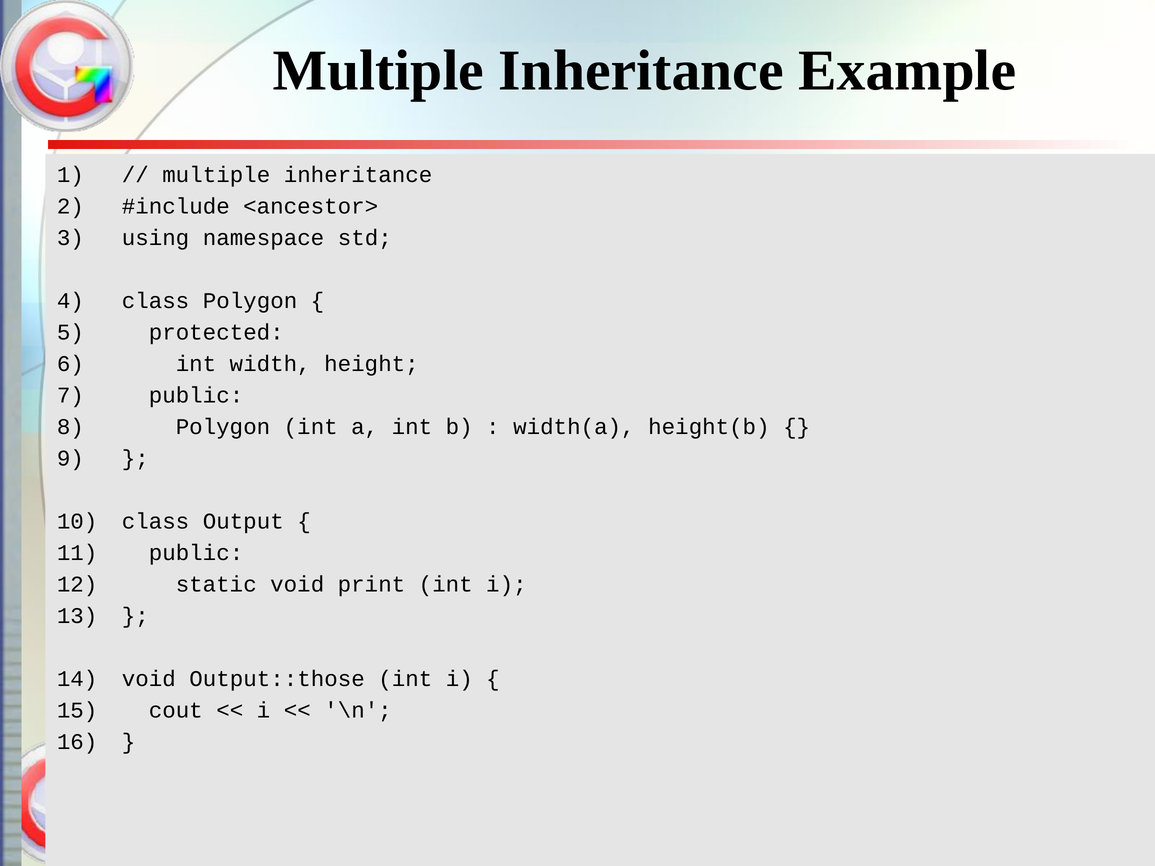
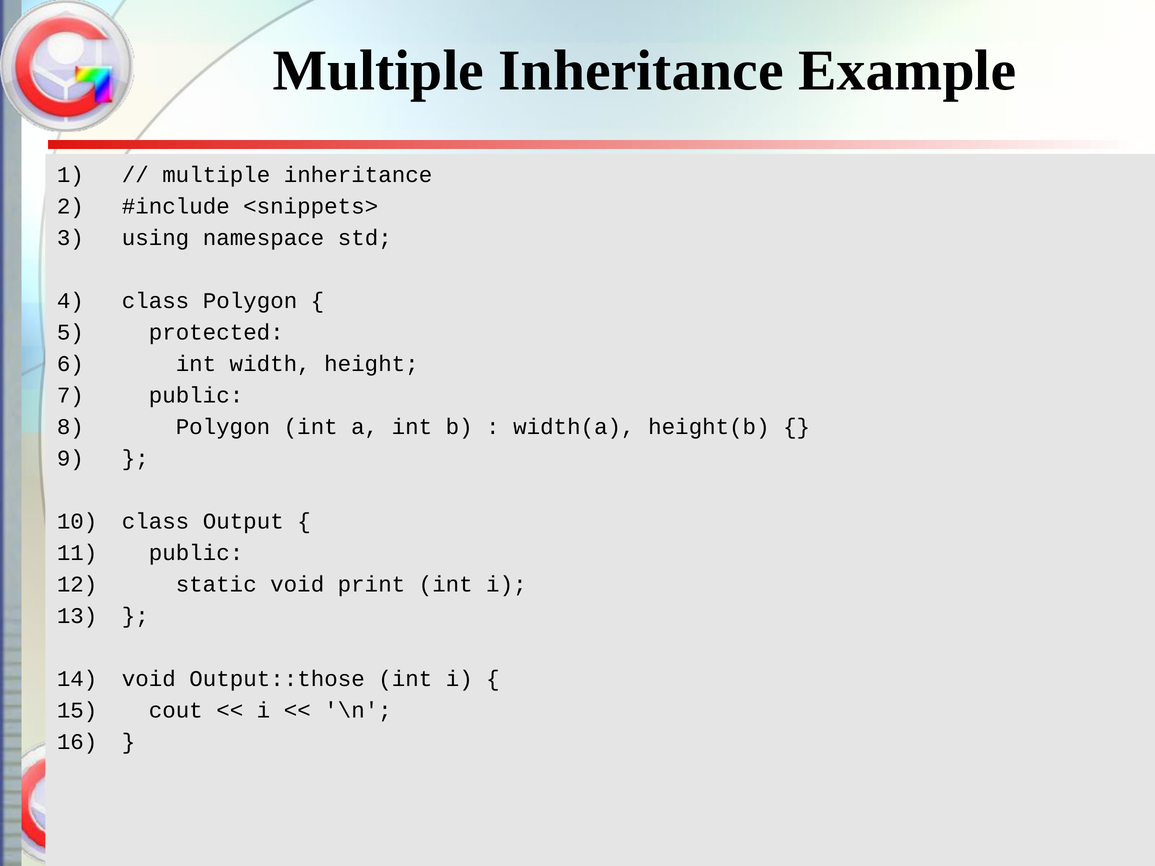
<ancestor>: <ancestor> -> <snippets>
